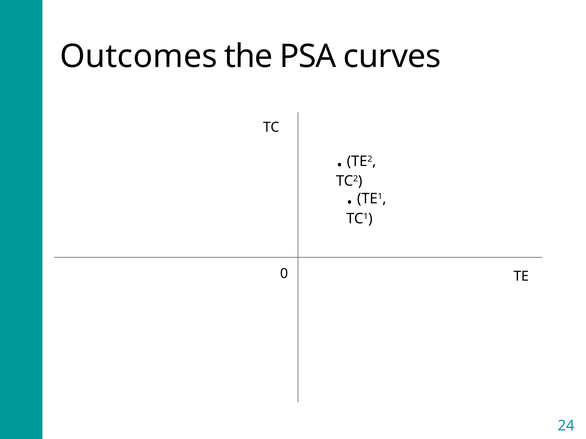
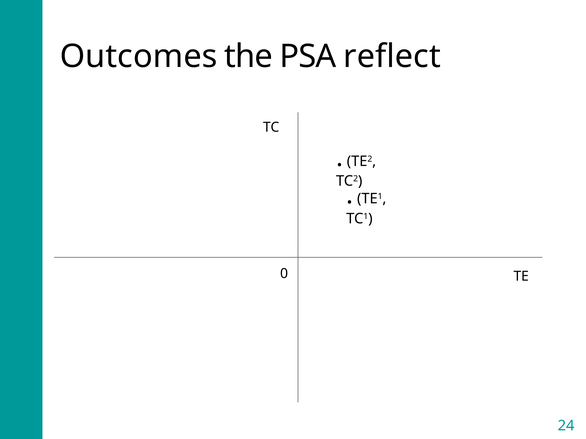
curves: curves -> reflect
